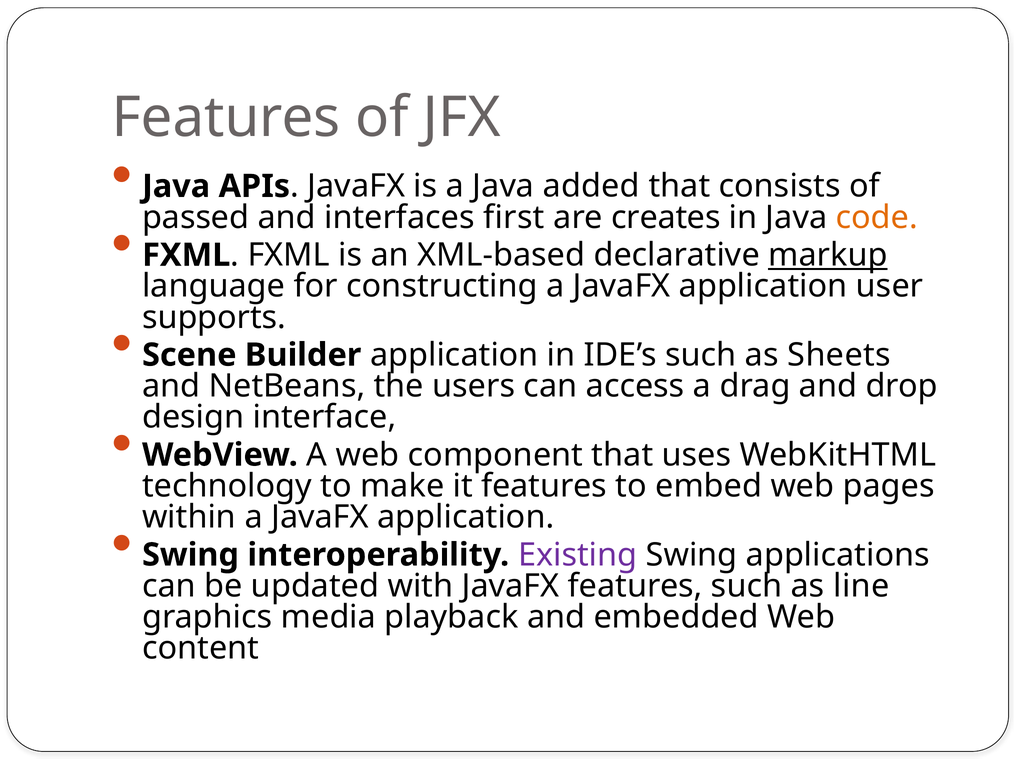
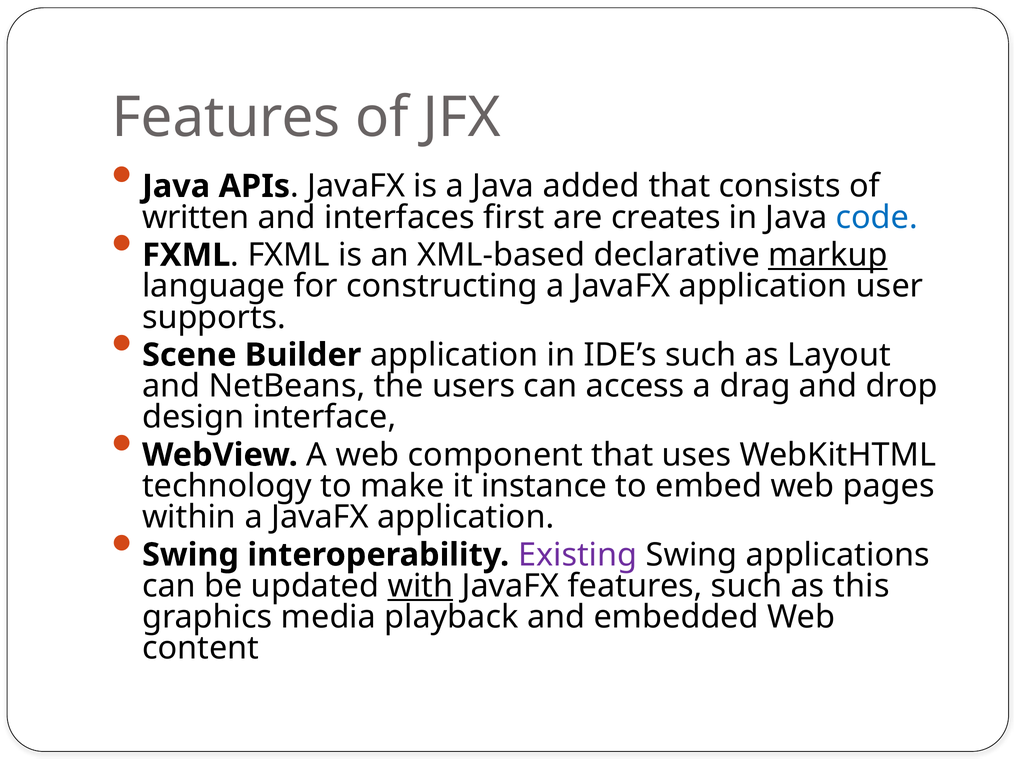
passed: passed -> written
code colour: orange -> blue
Sheets: Sheets -> Layout
it features: features -> instance
with underline: none -> present
line: line -> this
